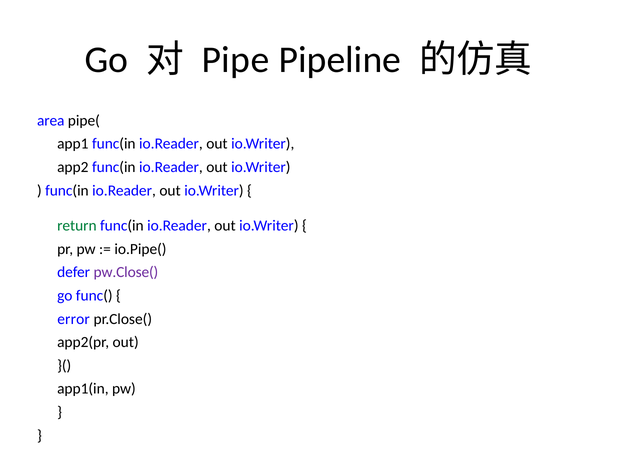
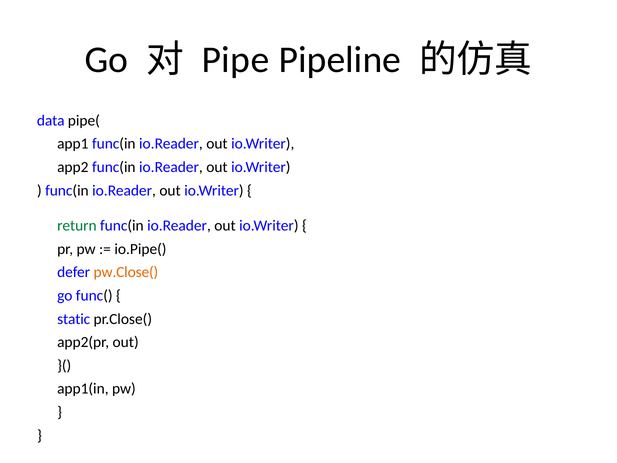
area: area -> data
pw.Close( colour: purple -> orange
error: error -> static
